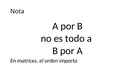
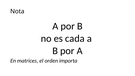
todo: todo -> cada
